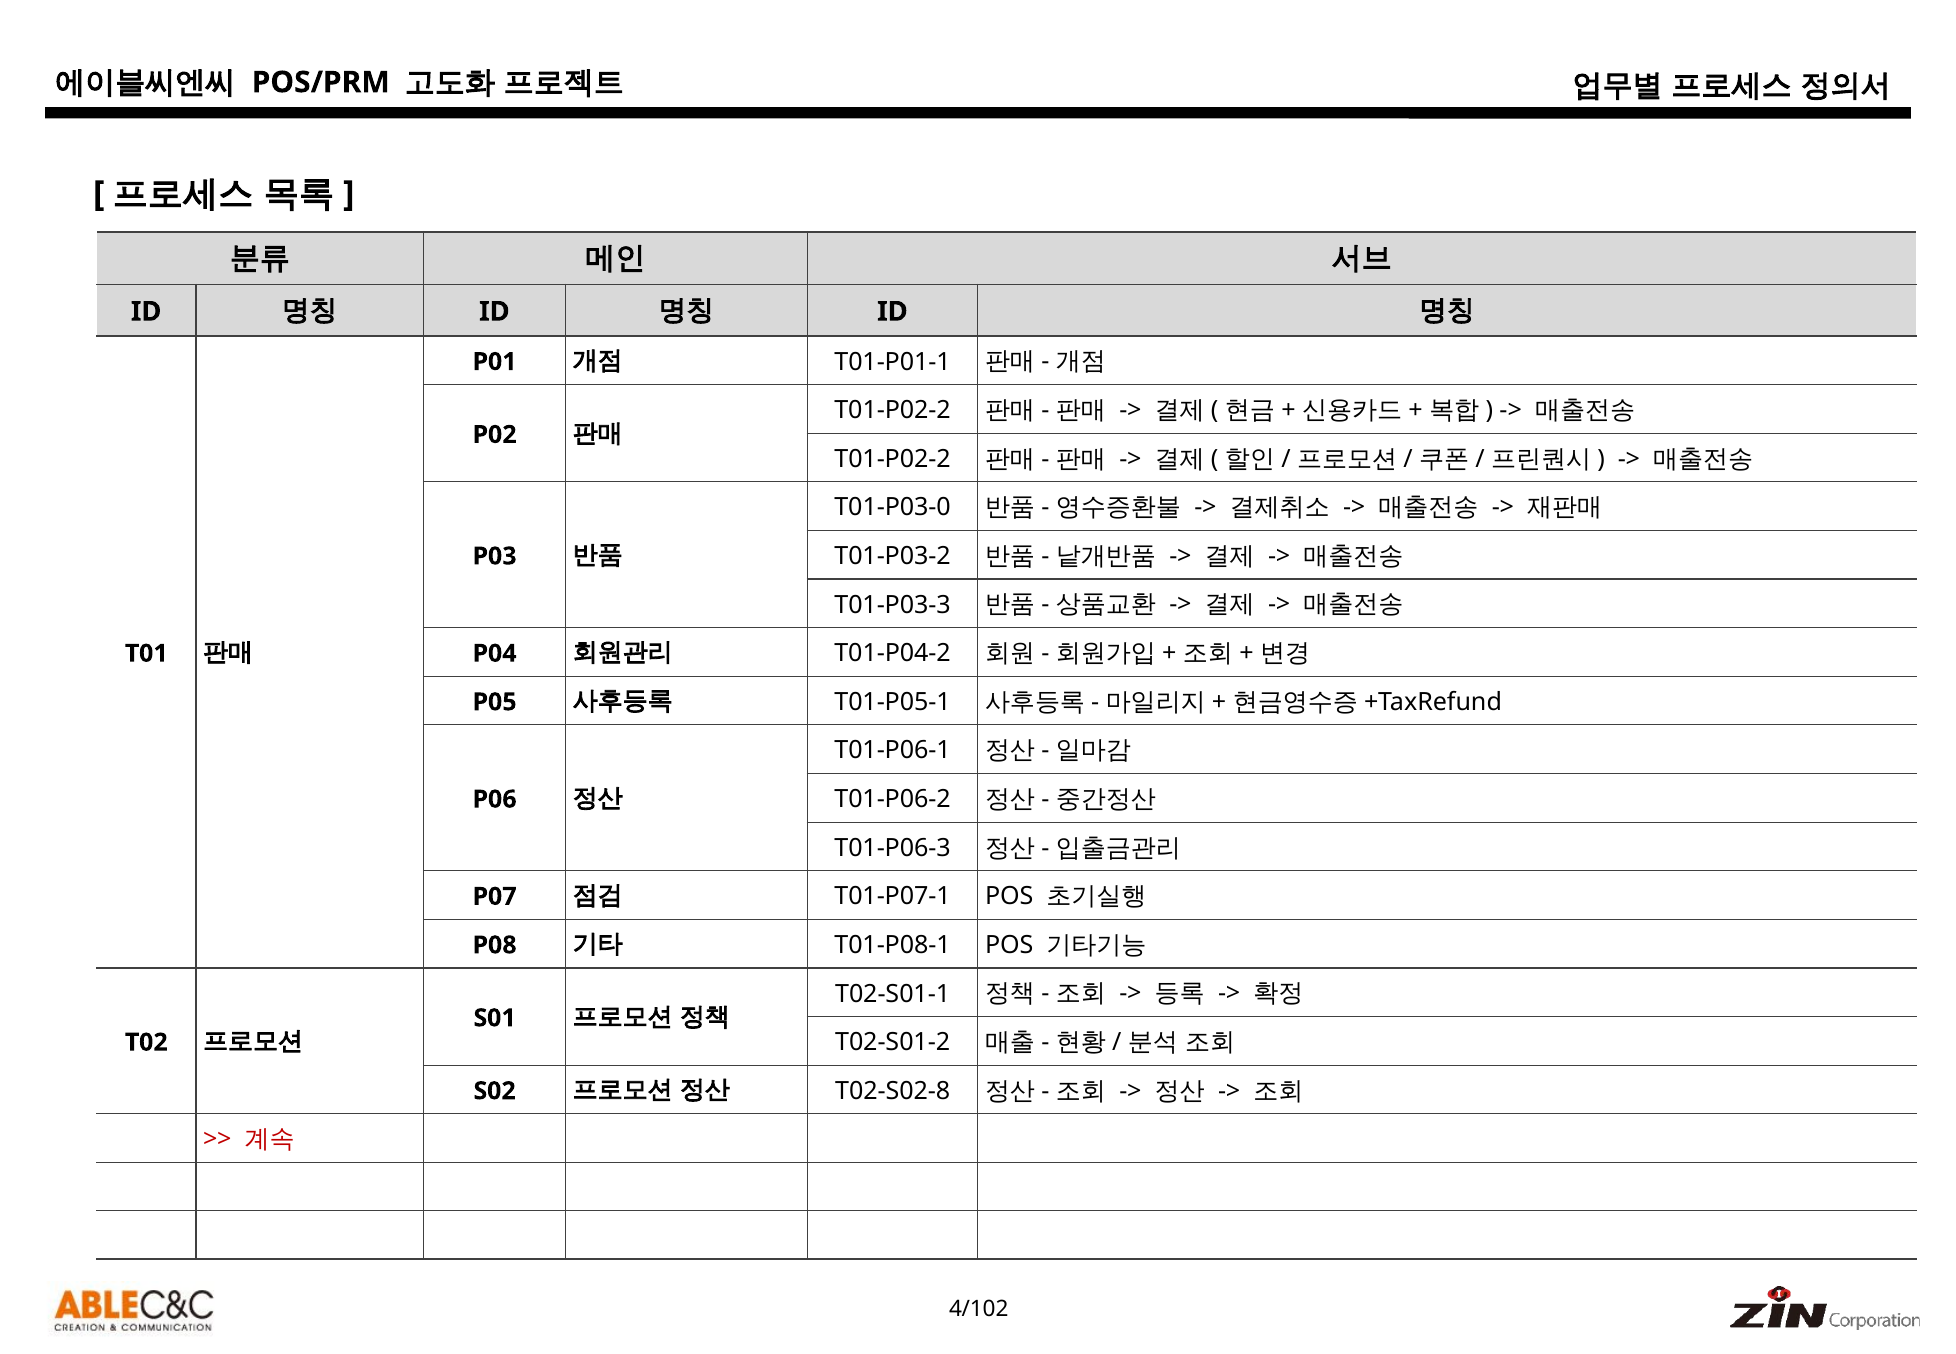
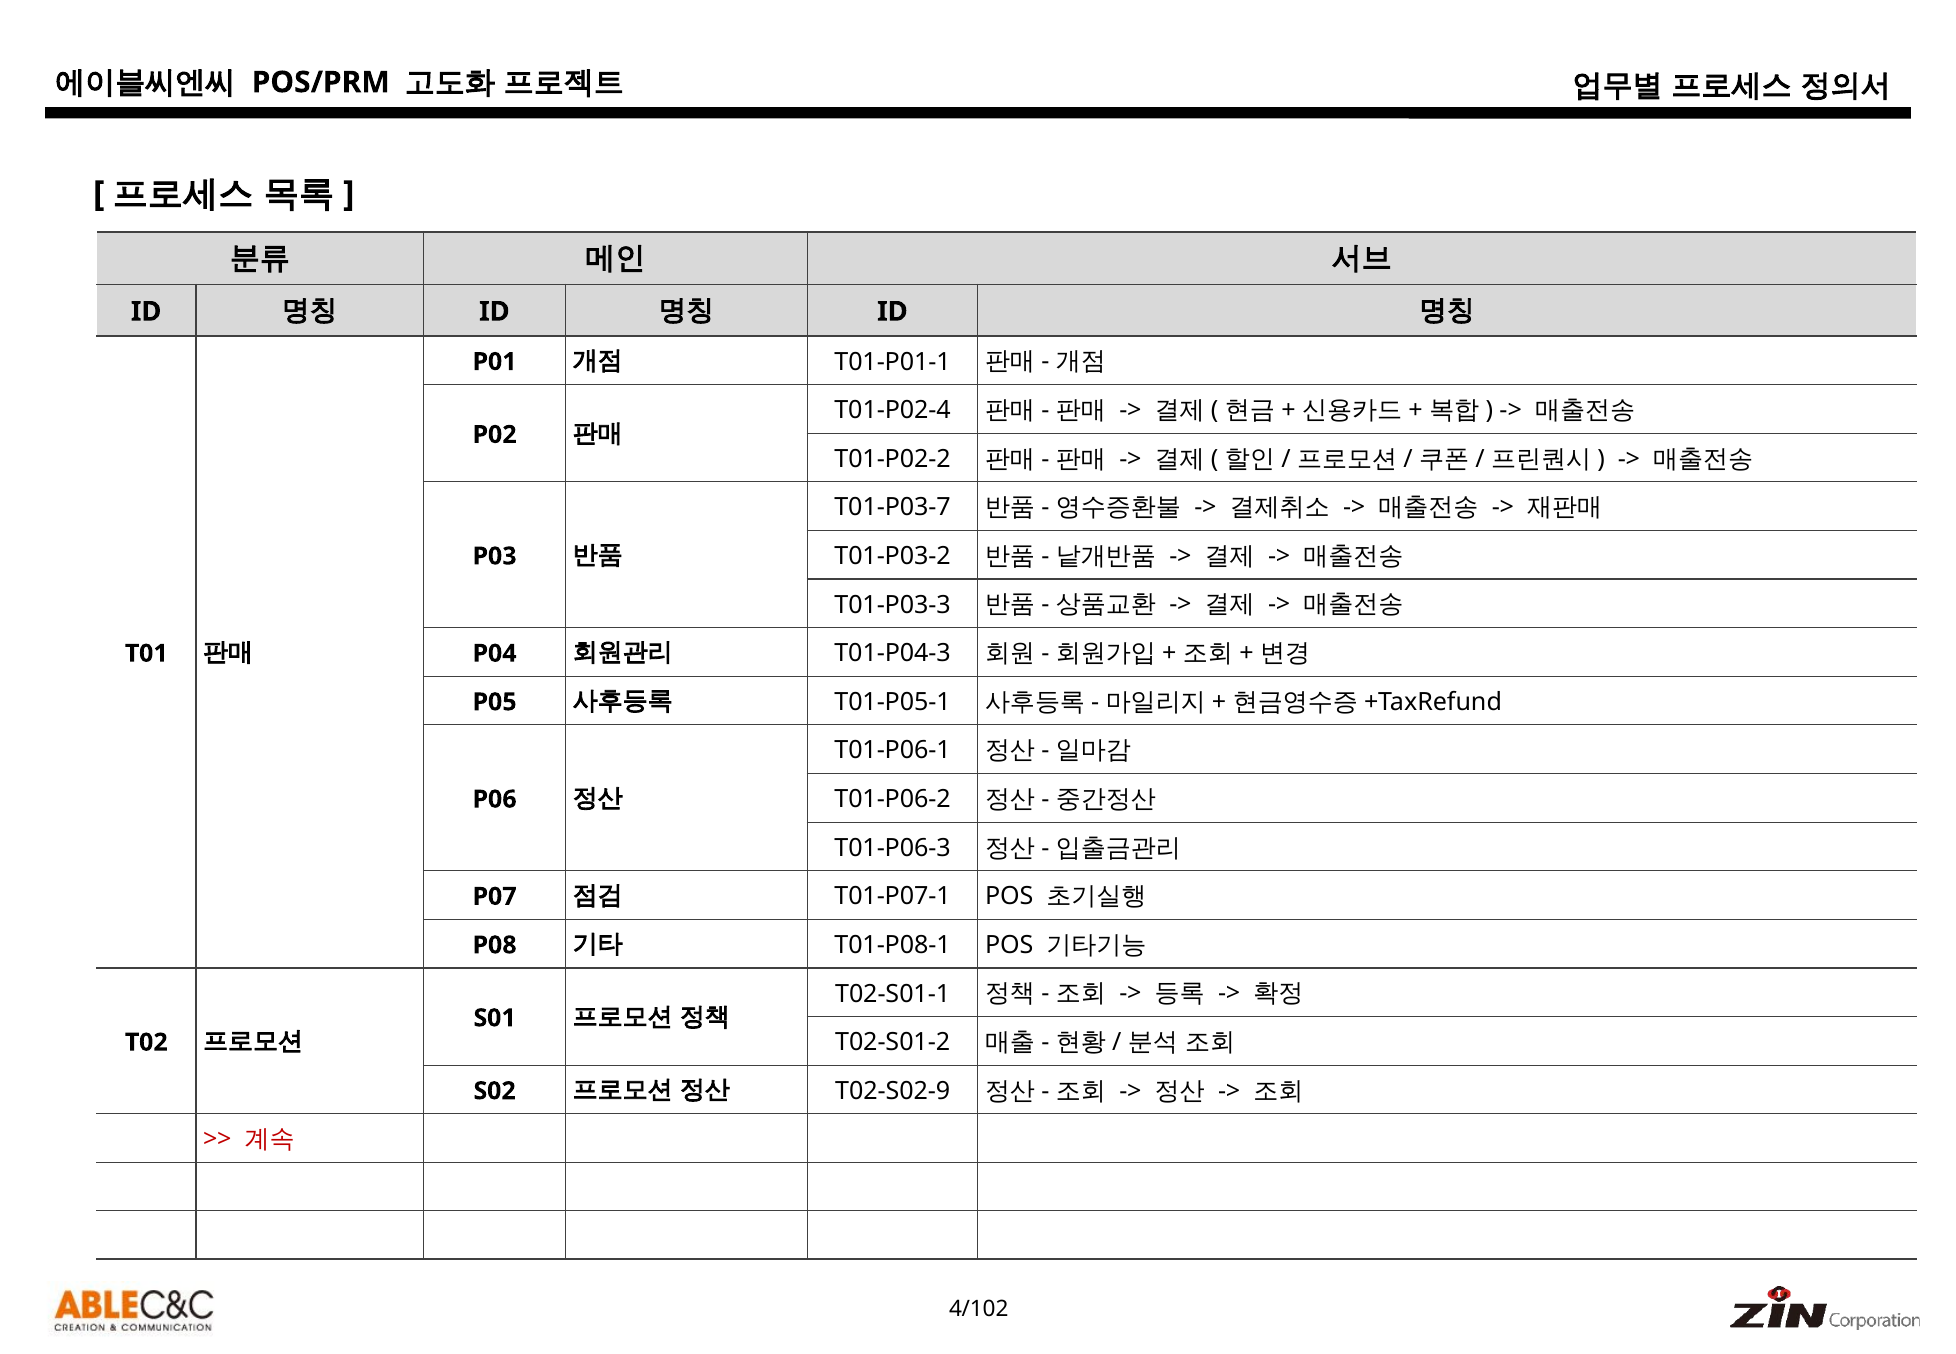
T01-P02-2 at (893, 410): T01-P02-2 -> T01-P02-4
T01-P03-0: T01-P03-0 -> T01-P03-7
T01-P04-2: T01-P04-2 -> T01-P04-3
T02-S02-8: T02-S02-8 -> T02-S02-9
